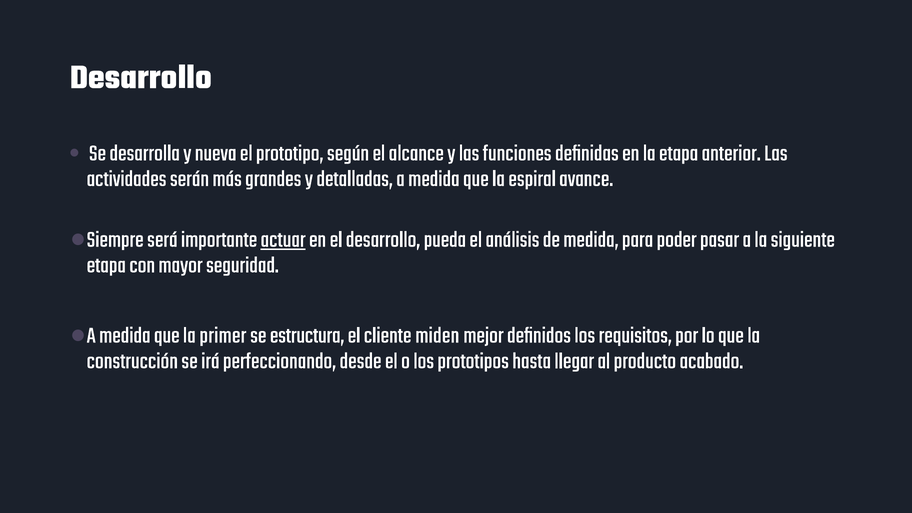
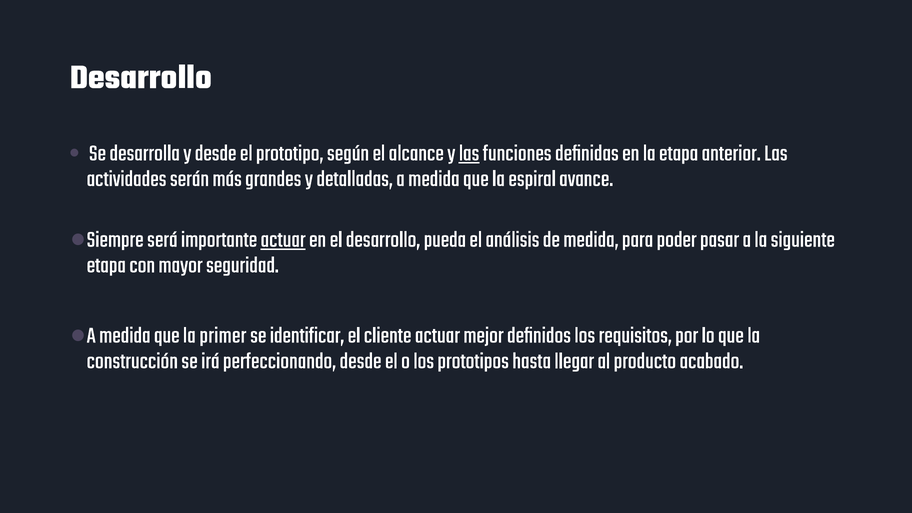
y nueva: nueva -> desde
las at (469, 153) underline: none -> present
estructura: estructura -> identificar
cliente miden: miden -> actuar
